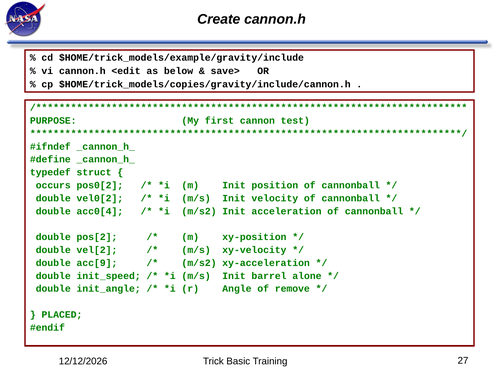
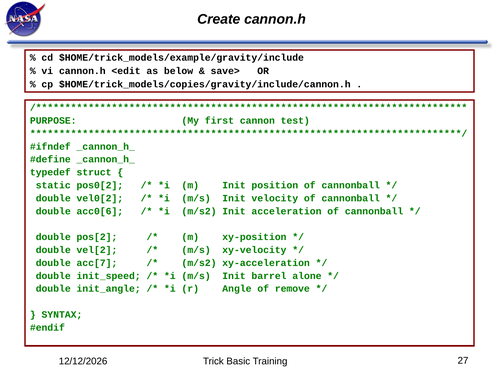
occurs: occurs -> static
acc0[4: acc0[4 -> acc0[6
acc[9: acc[9 -> acc[7
PLACED: PLACED -> SYNTAX
